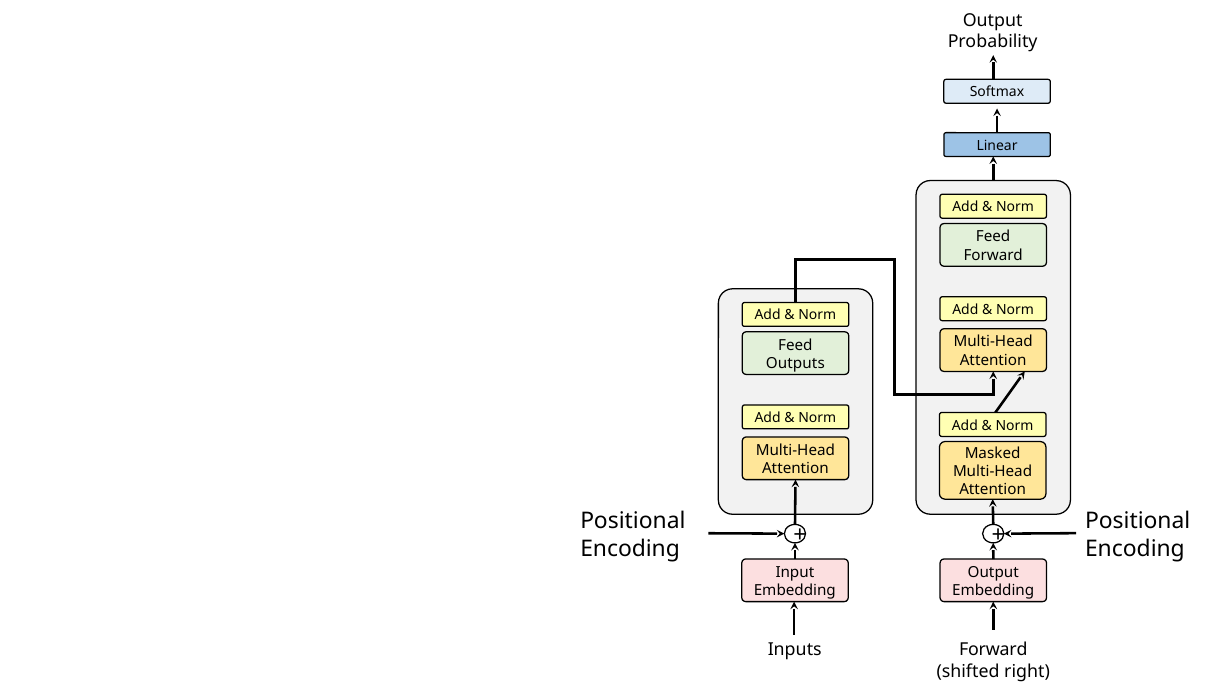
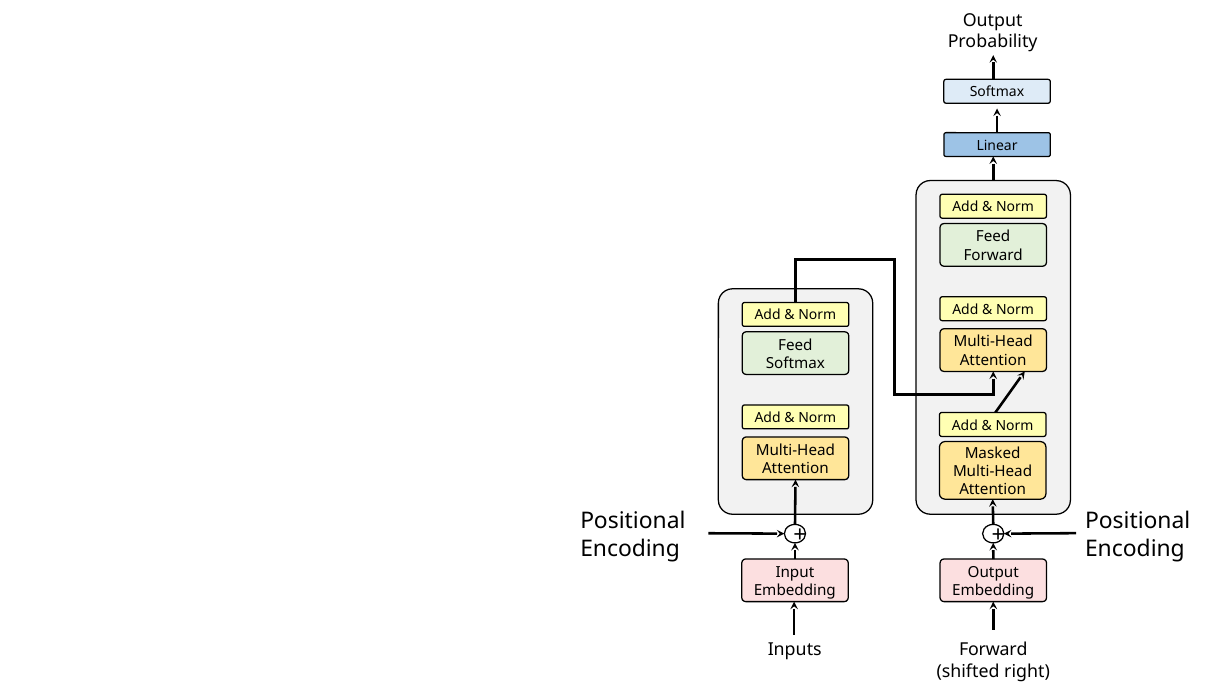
Outputs at (795, 363): Outputs -> Softmax
